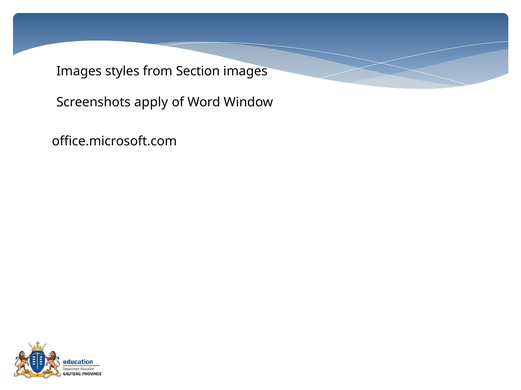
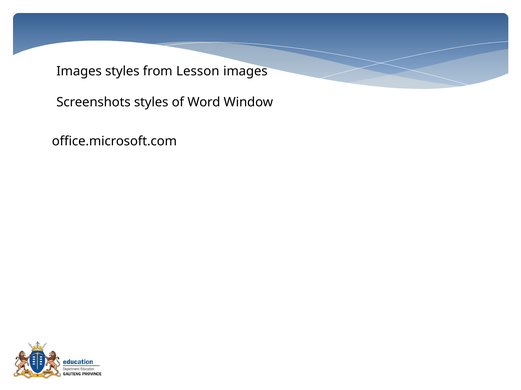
Section: Section -> Lesson
Screenshots apply: apply -> styles
